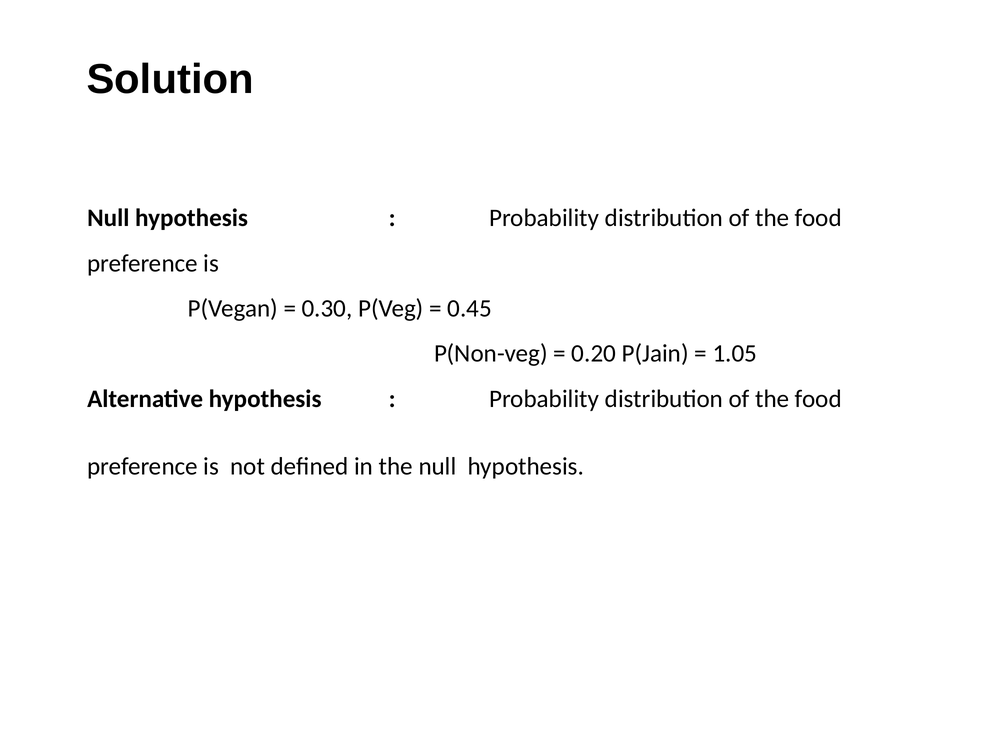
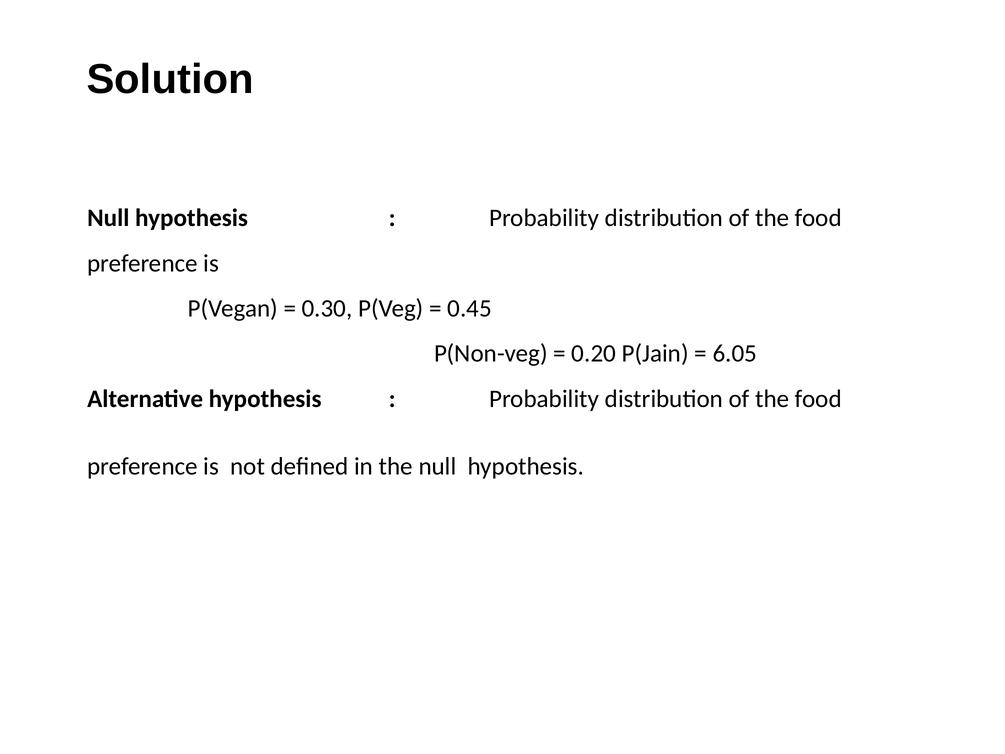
1.05: 1.05 -> 6.05
